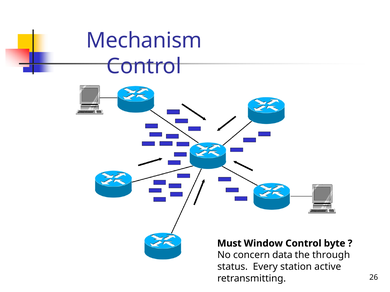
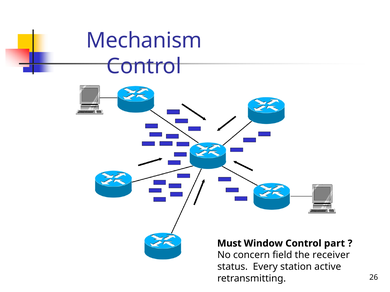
byte: byte -> part
data: data -> field
through: through -> receiver
